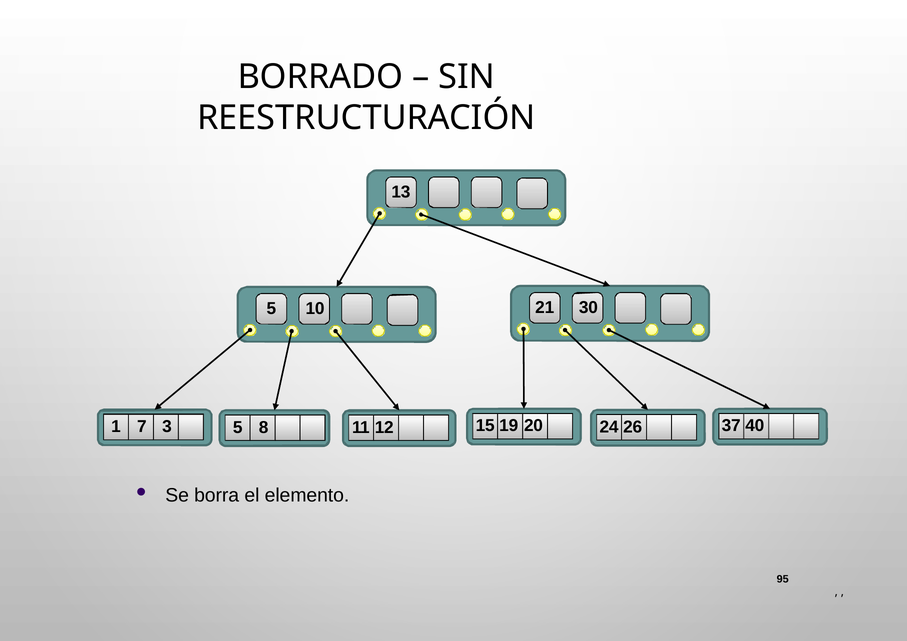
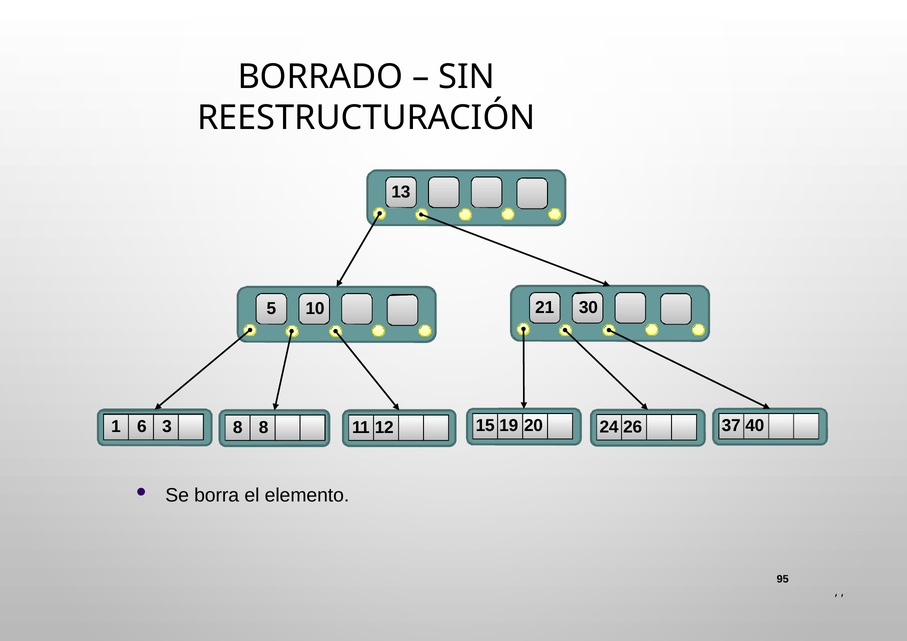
7: 7 -> 6
3 5: 5 -> 8
